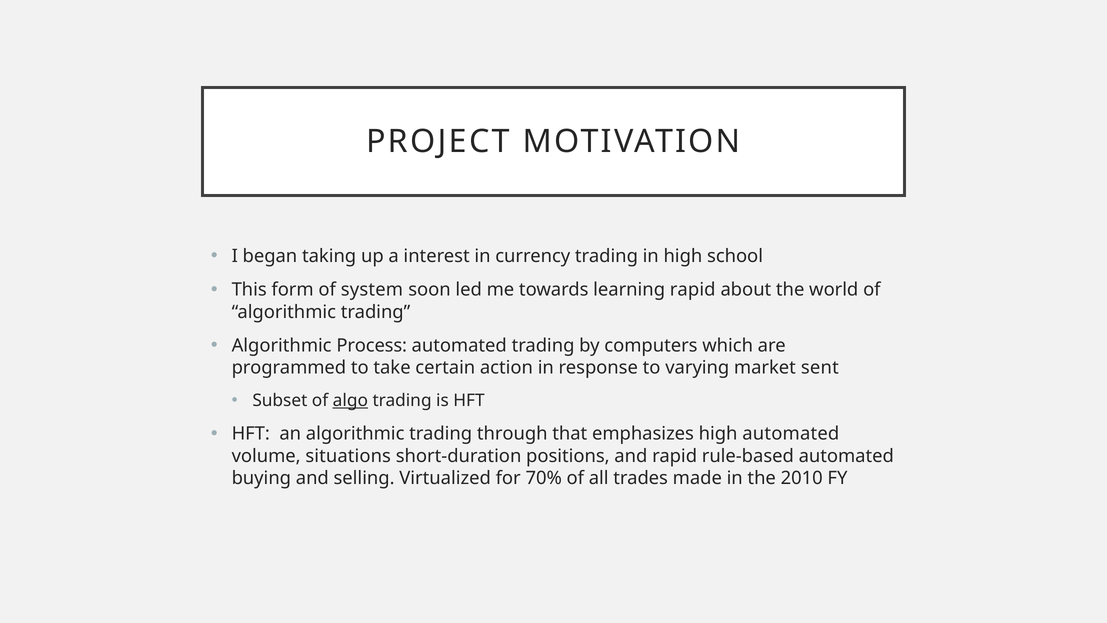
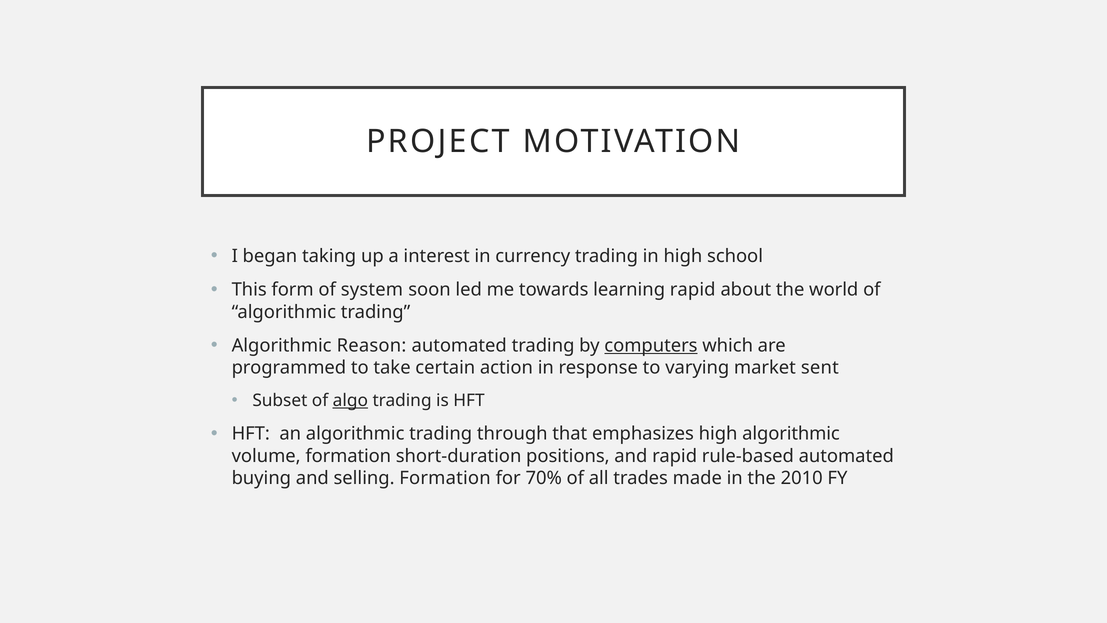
Process: Process -> Reason
computers underline: none -> present
high automated: automated -> algorithmic
volume situations: situations -> formation
selling Virtualized: Virtualized -> Formation
